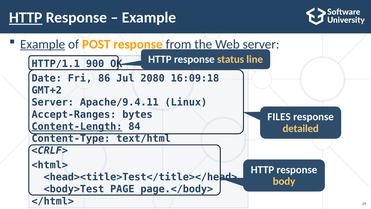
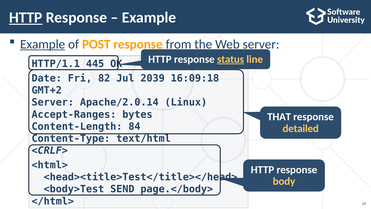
status underline: none -> present
900: 900 -> 445
86: 86 -> 82
2080: 2080 -> 2039
Apache/9.4.11: Apache/9.4.11 -> Apache/2.0.14
FILES: FILES -> THAT
Content-Length underline: present -> none
PAGE: PAGE -> SEND
